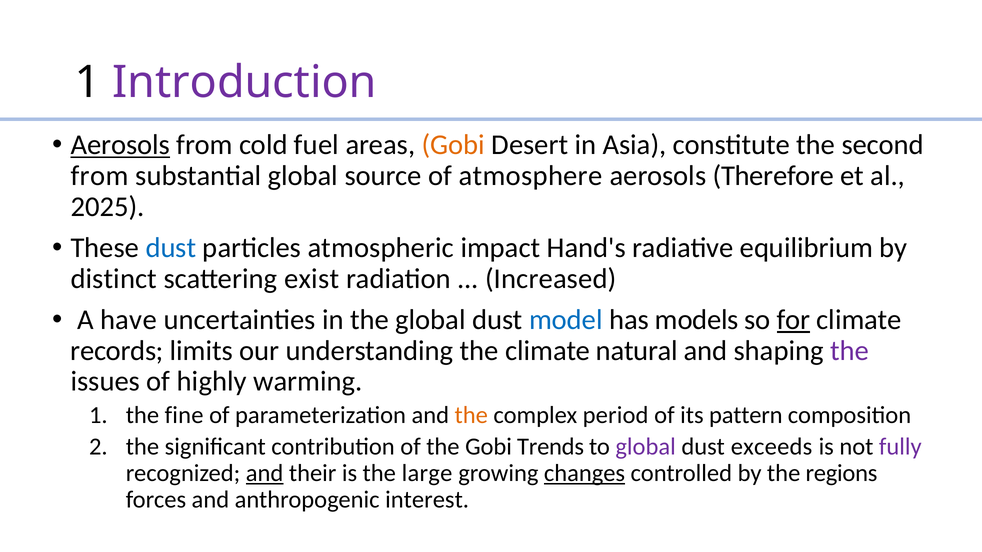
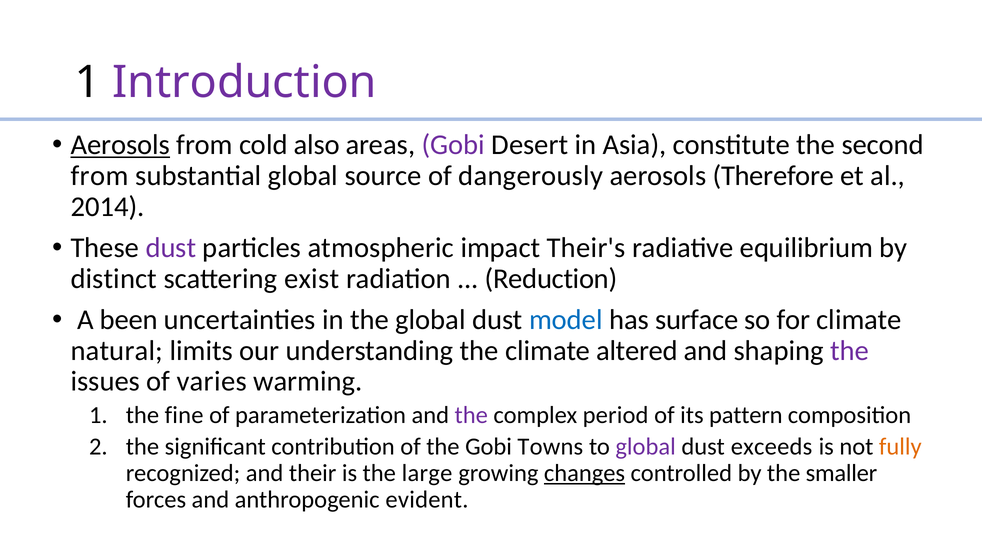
fuel: fuel -> also
Gobi at (453, 145) colour: orange -> purple
atmosphere: atmosphere -> dangerously
2025: 2025 -> 2014
dust at (171, 248) colour: blue -> purple
Hand's: Hand's -> Their's
Increased: Increased -> Reduction
have: have -> been
models: models -> surface
for underline: present -> none
records: records -> natural
natural: natural -> altered
highly: highly -> varies
the at (471, 416) colour: orange -> purple
Trends: Trends -> Towns
fully colour: purple -> orange
and at (265, 474) underline: present -> none
regions: regions -> smaller
interest: interest -> evident
